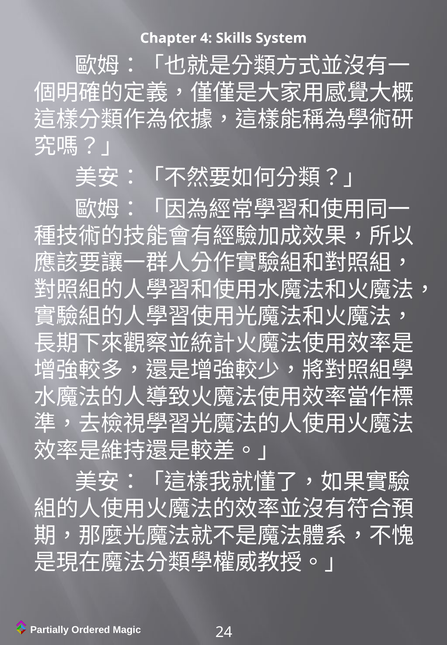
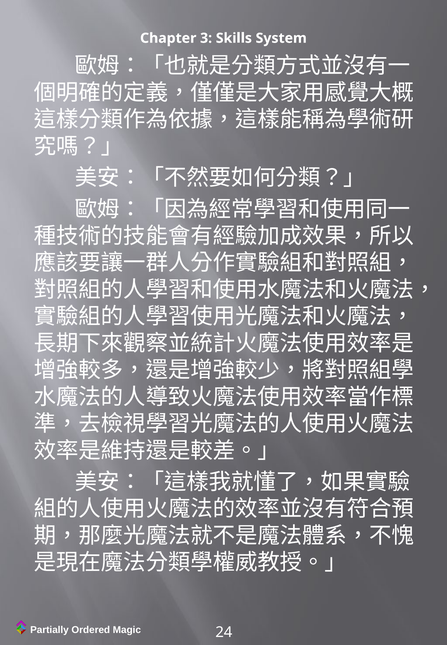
4: 4 -> 3
